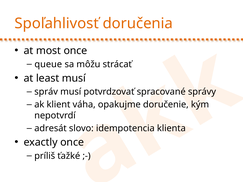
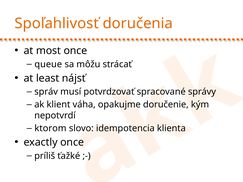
least musí: musí -> nájsť
adresát: adresát -> ktorom
